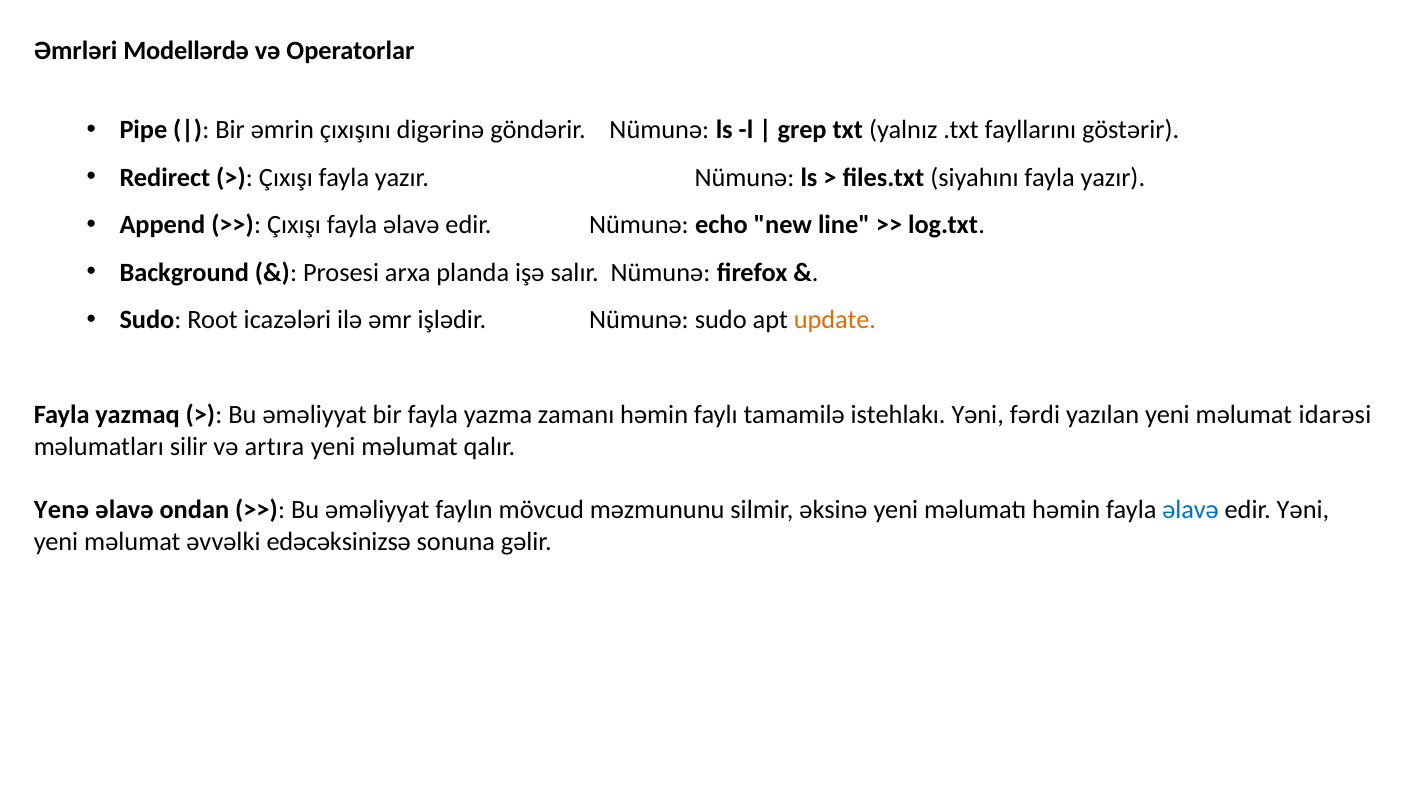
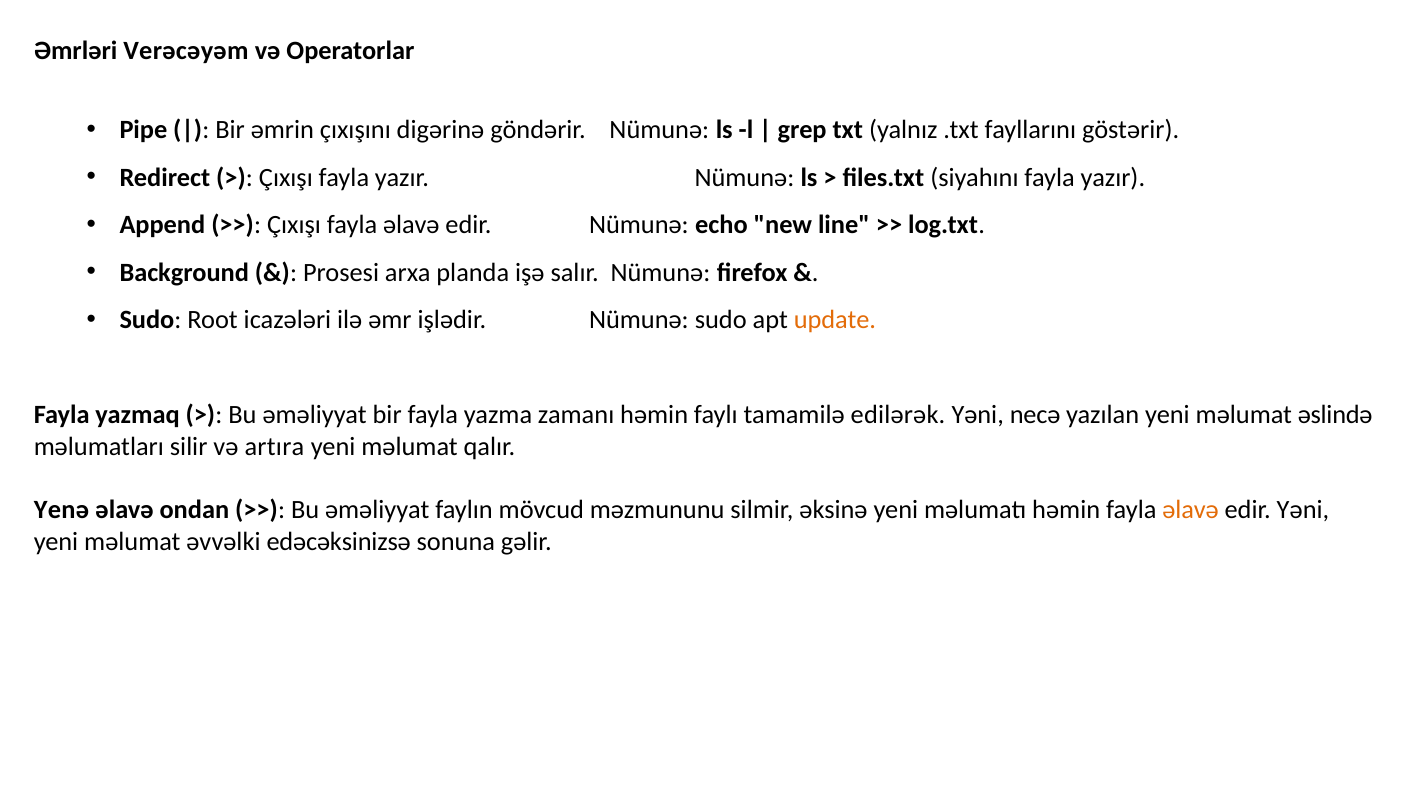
Modellərdə: Modellərdə -> Verəcəyəm
istehlakı: istehlakı -> edilərək
fərdi: fərdi -> necə
idarəsi: idarəsi -> əslində
əlavə at (1191, 510) colour: blue -> orange
